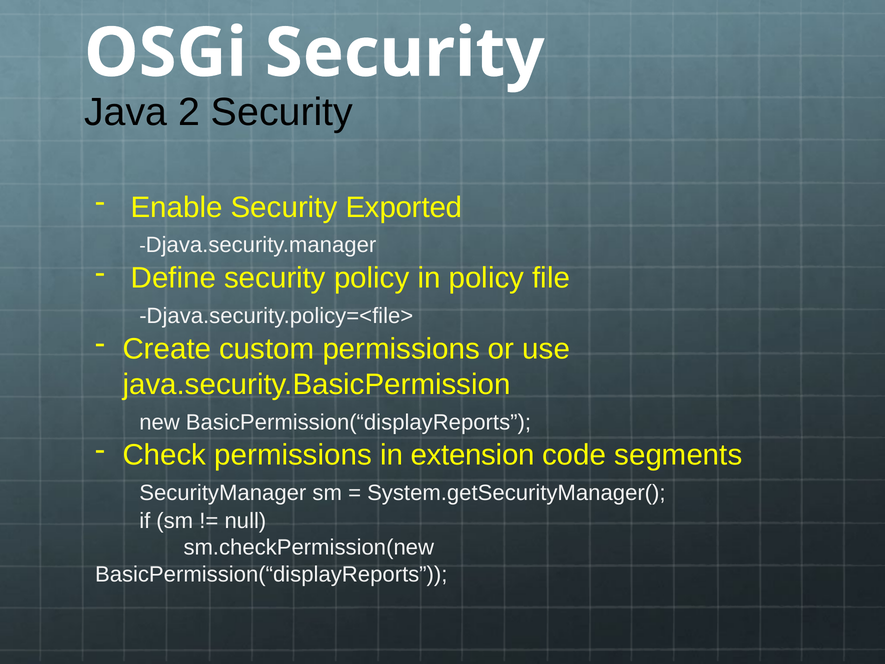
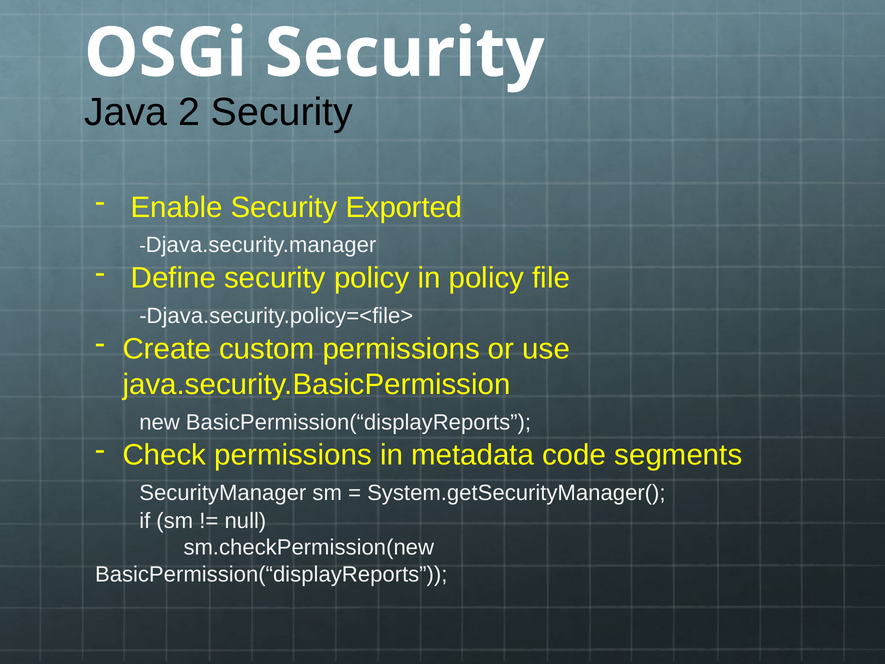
extension: extension -> metadata
